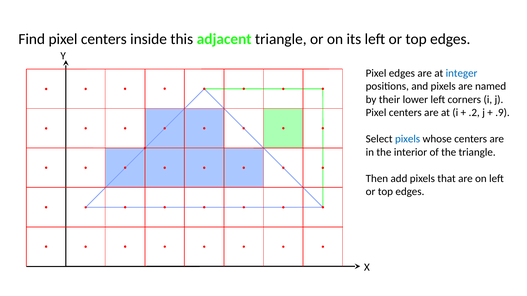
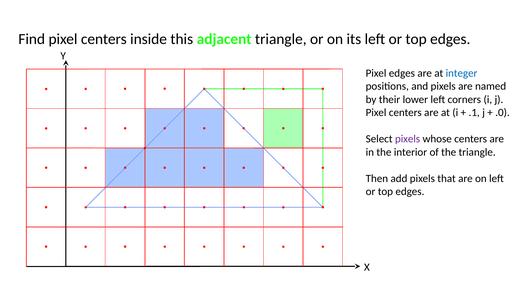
.2: .2 -> .1
.9: .9 -> .0
pixels at (408, 139) colour: blue -> purple
